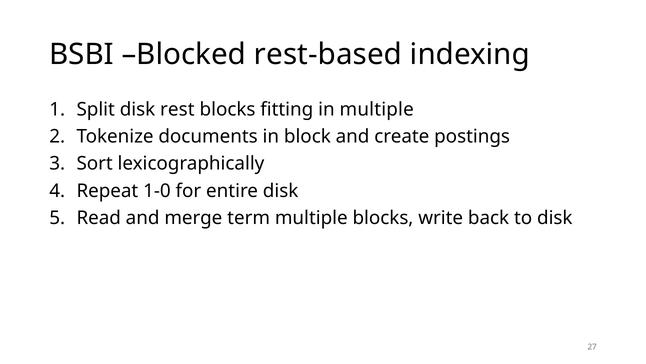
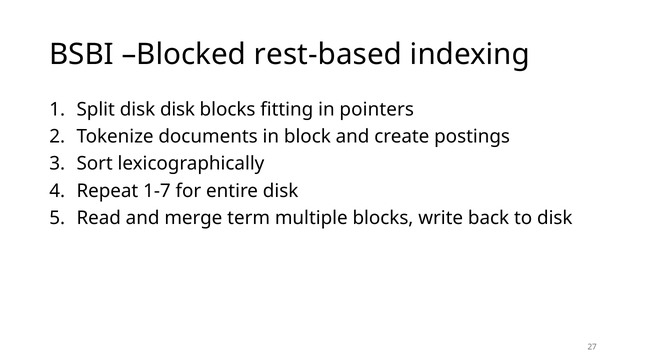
disk rest: rest -> disk
in multiple: multiple -> pointers
1-0: 1-0 -> 1-7
